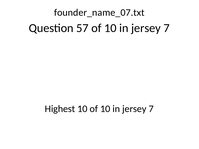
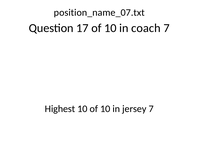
founder_name_07.txt: founder_name_07.txt -> position_name_07.txt
57: 57 -> 17
jersey at (146, 28): jersey -> coach
